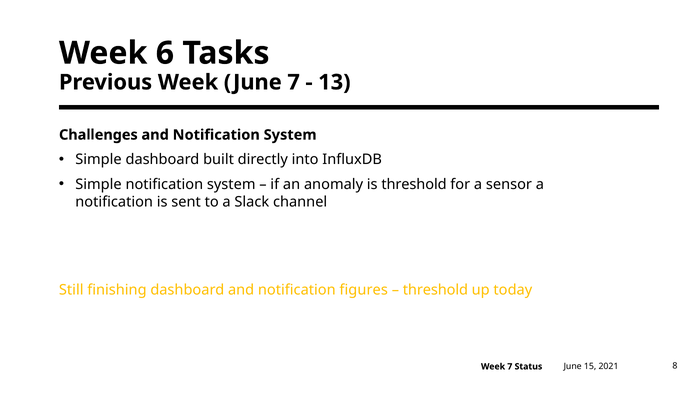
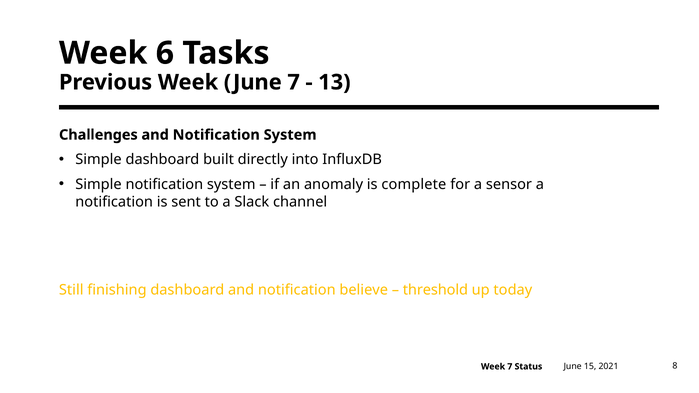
is threshold: threshold -> complete
figures: figures -> believe
